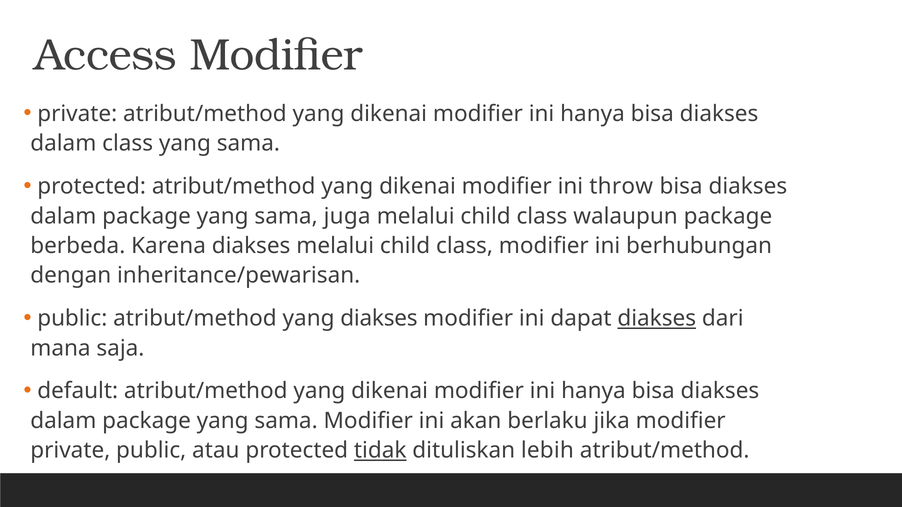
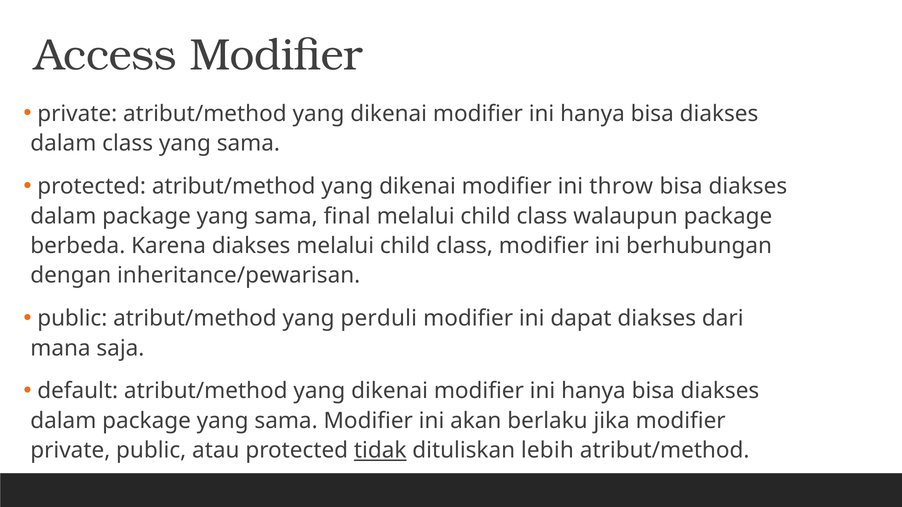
juga: juga -> final
yang diakses: diakses -> perduli
diakses at (657, 319) underline: present -> none
